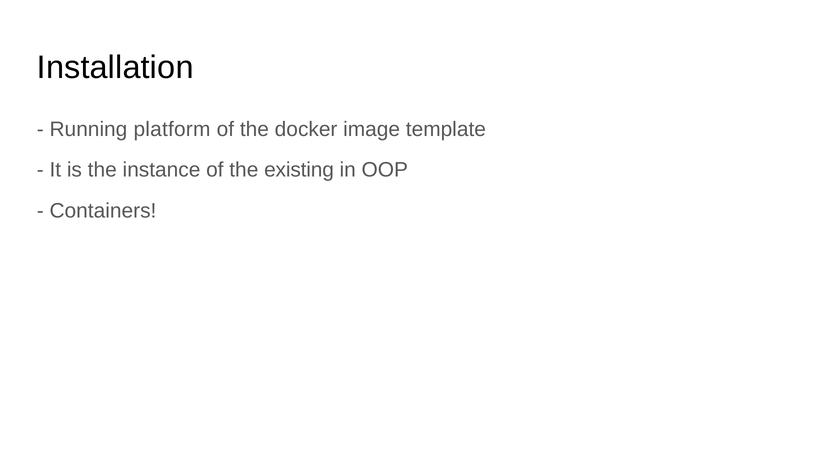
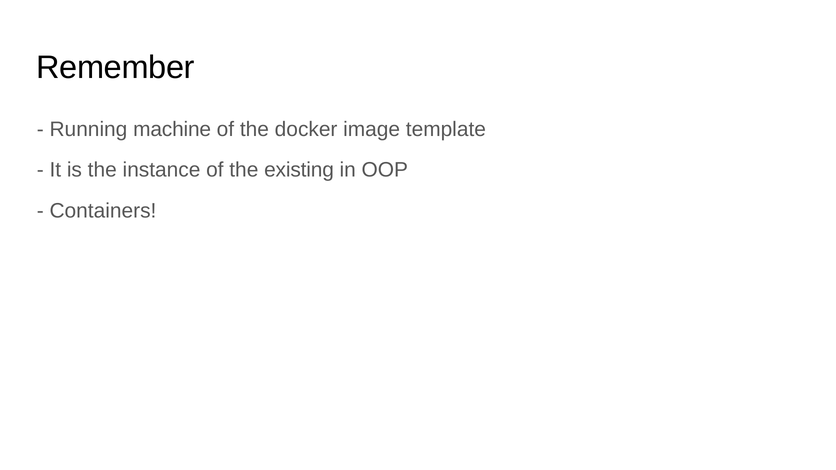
Installation: Installation -> Remember
platform: platform -> machine
